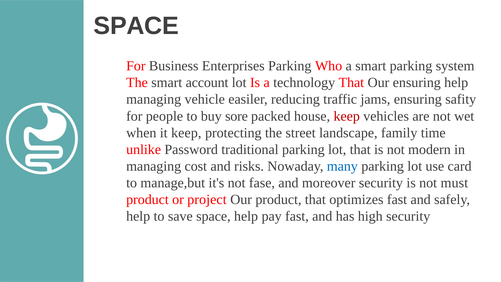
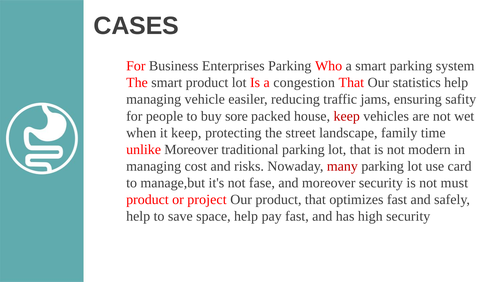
SPACE at (136, 26): SPACE -> CASES
smart account: account -> product
technology: technology -> congestion
Our ensuring: ensuring -> statistics
unlike Password: Password -> Moreover
many colour: blue -> red
